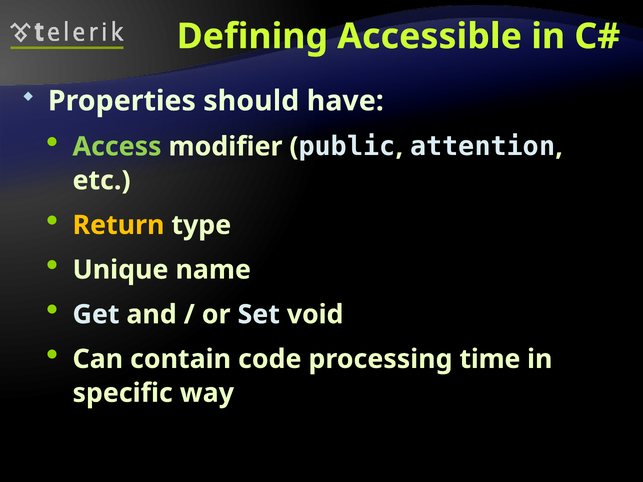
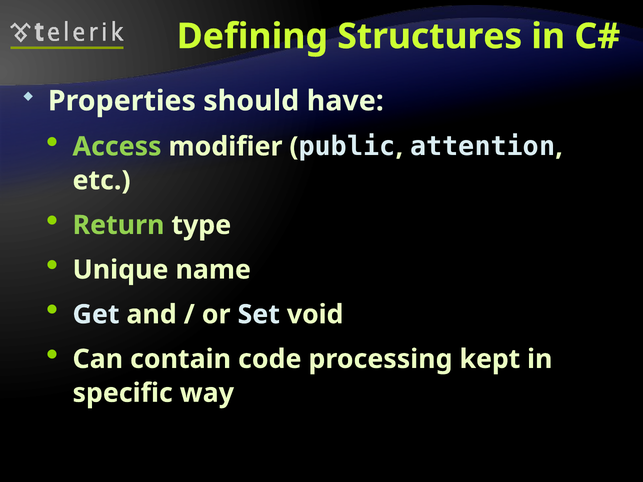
Accessible: Accessible -> Structures
Return colour: yellow -> light green
time: time -> kept
